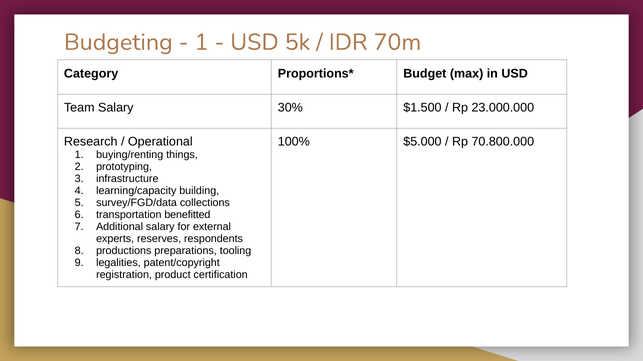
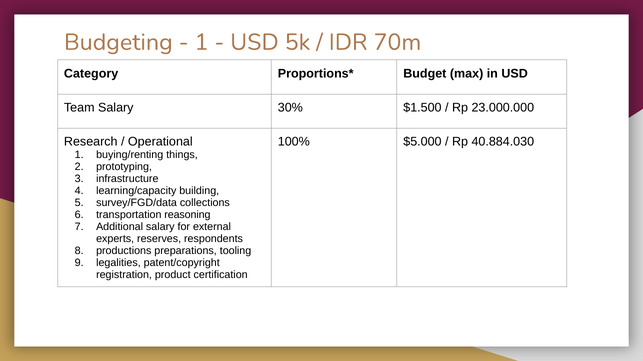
70.800.000: 70.800.000 -> 40.884.030
benefitted: benefitted -> reasoning
